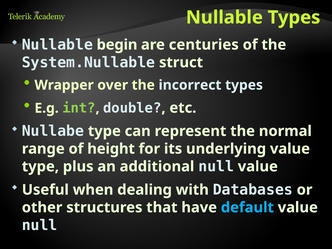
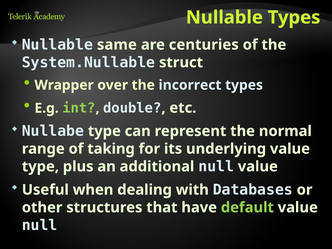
begin: begin -> same
height: height -> taking
default colour: light blue -> light green
